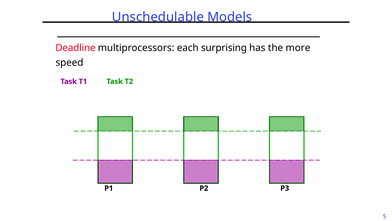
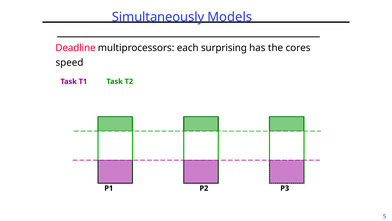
Unschedulable: Unschedulable -> Simultaneously
more: more -> cores
